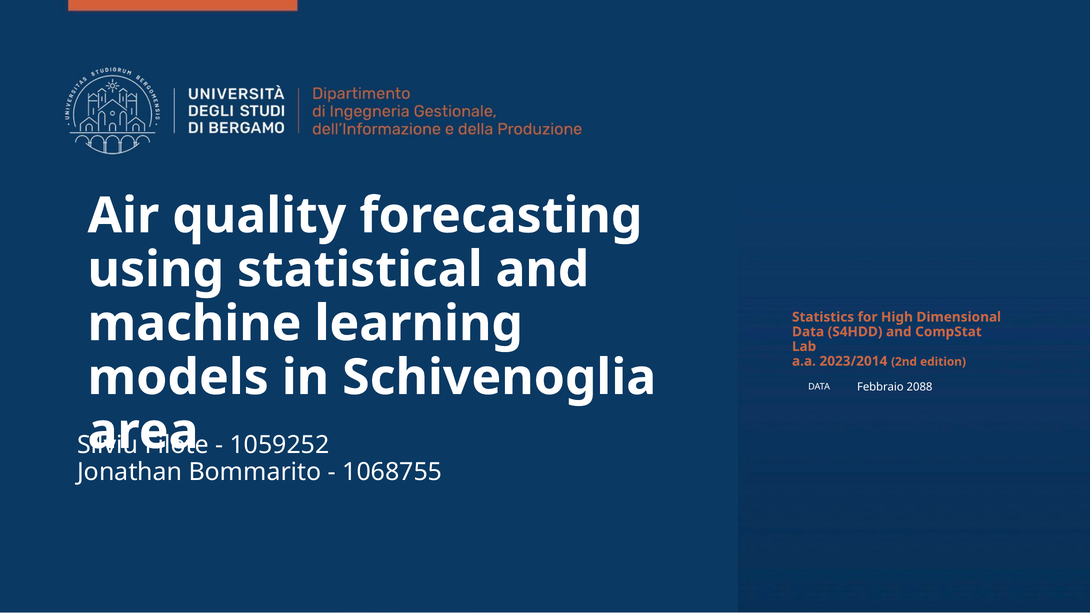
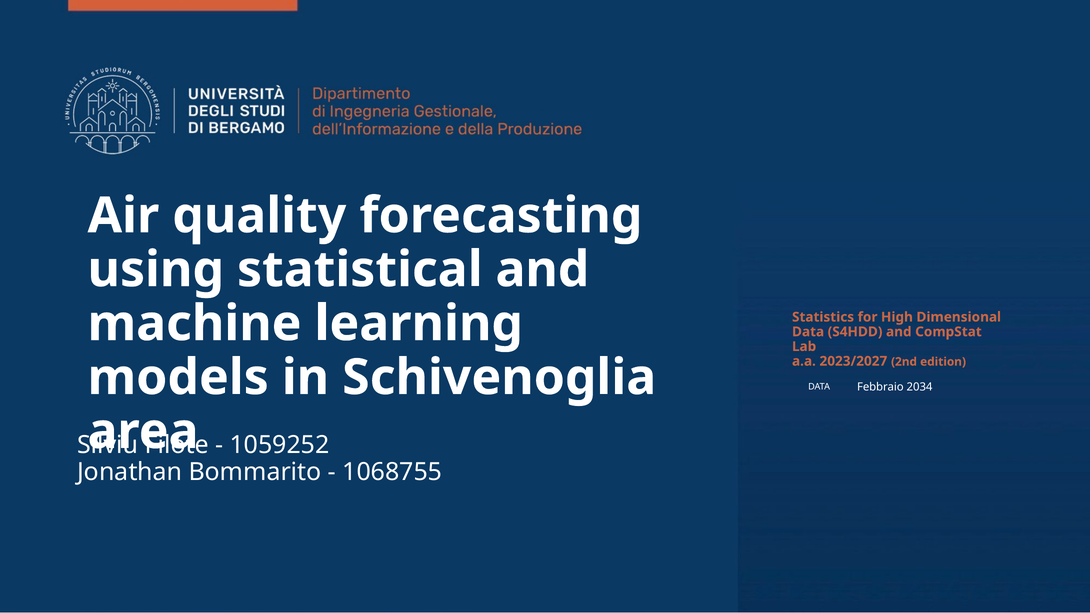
2023/2014: 2023/2014 -> 2023/2027
2088: 2088 -> 2034
